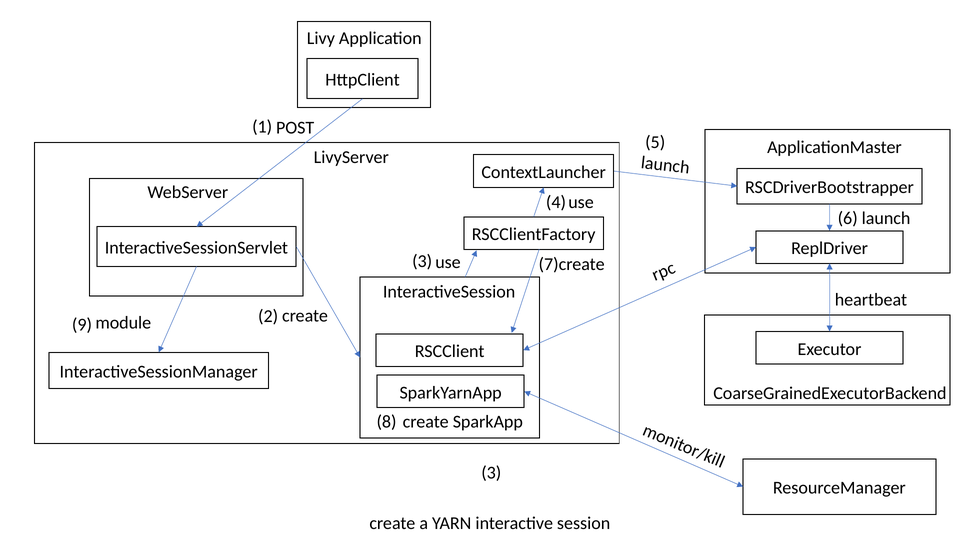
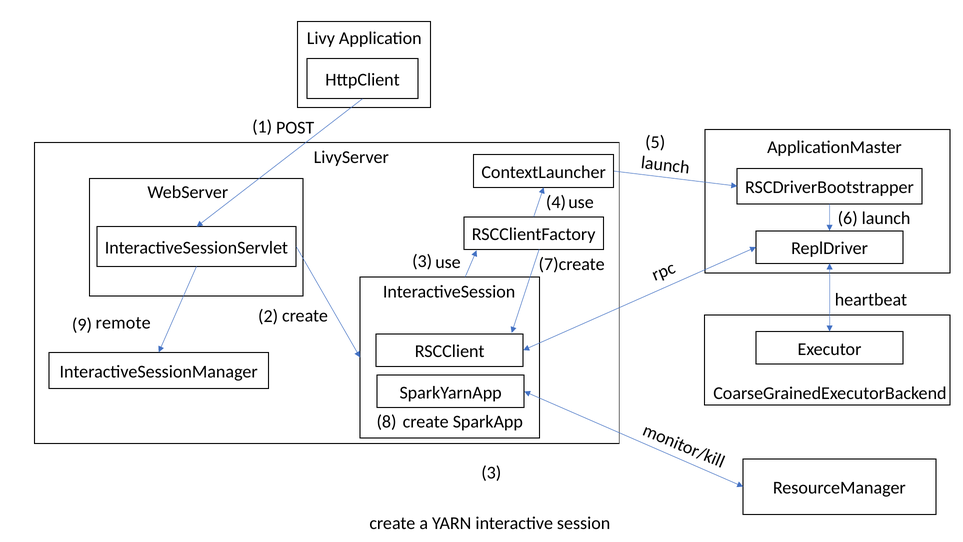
module: module -> remote
